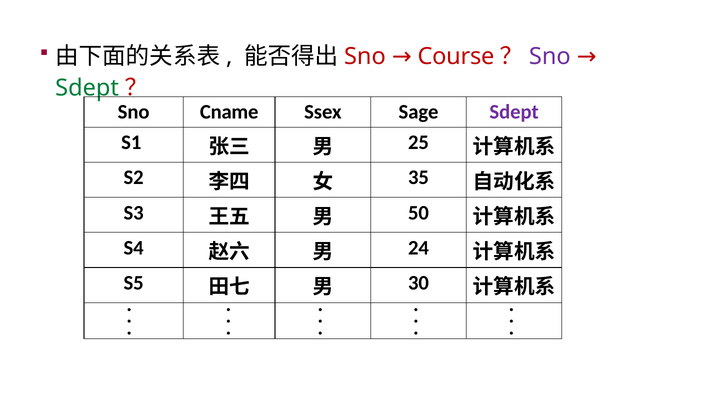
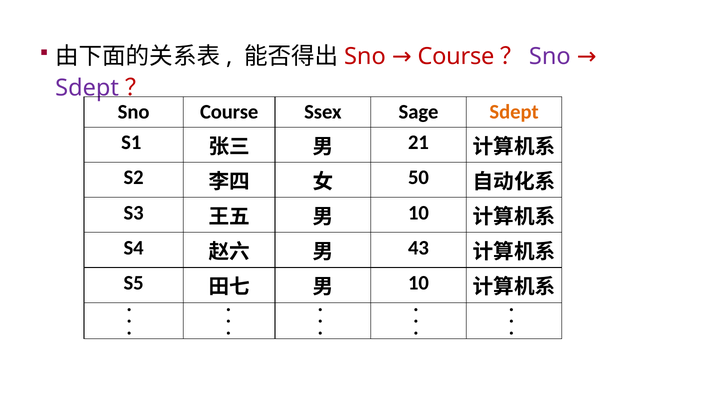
Sdept at (87, 88) colour: green -> purple
Cname at (229, 112): Cname -> Course
Sdept at (514, 112) colour: purple -> orange
25: 25 -> 21
35: 35 -> 50
50 at (418, 213): 50 -> 10
24: 24 -> 43
30 at (418, 283): 30 -> 10
